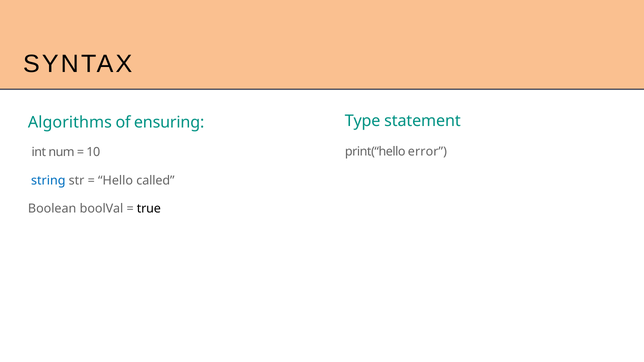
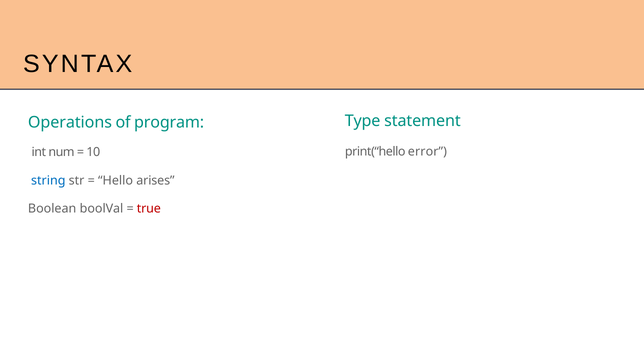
Algorithms: Algorithms -> Operations
ensuring: ensuring -> program
called: called -> arises
true colour: black -> red
